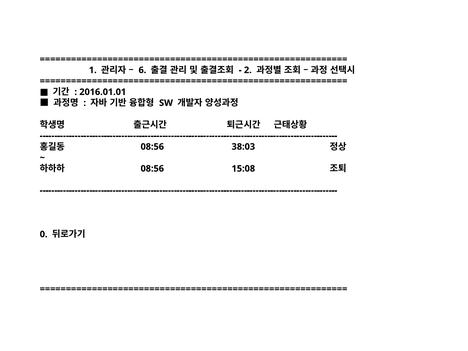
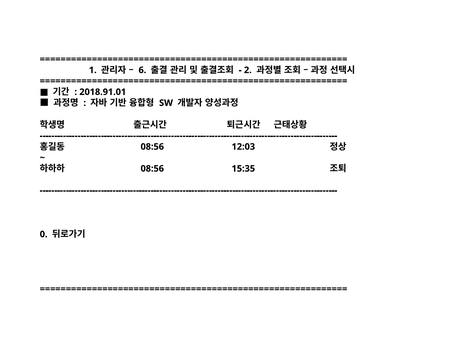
2016.01.01: 2016.01.01 -> 2018.91.01
38:03: 38:03 -> 12:03
15:08: 15:08 -> 15:35
